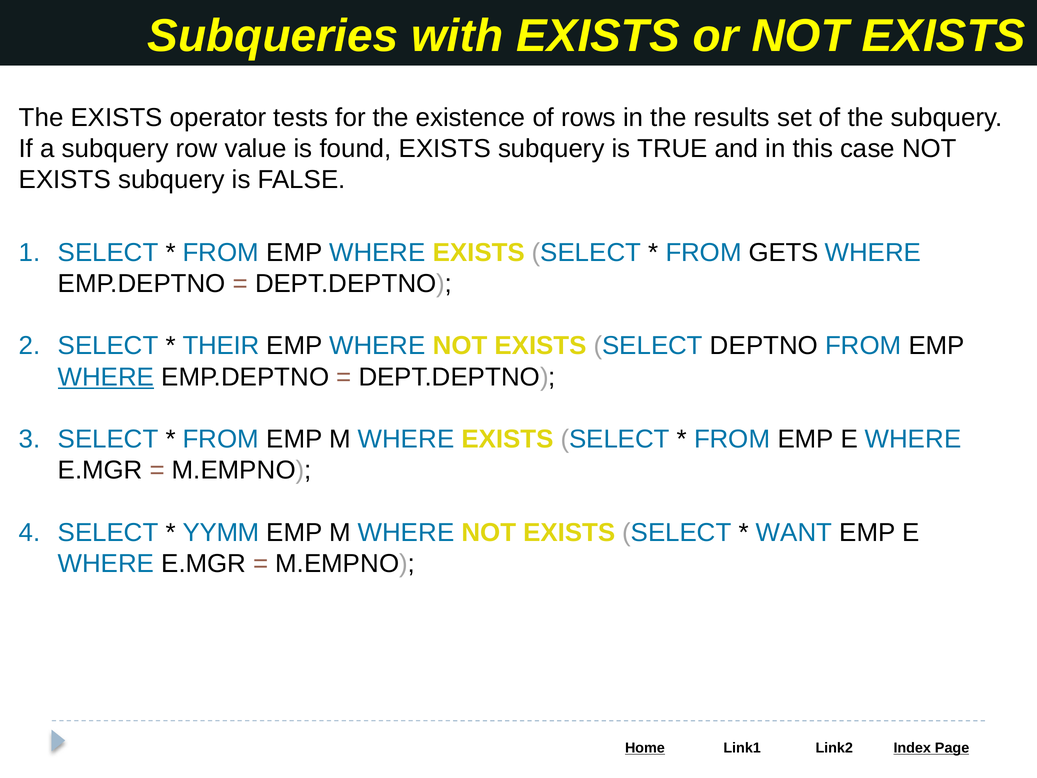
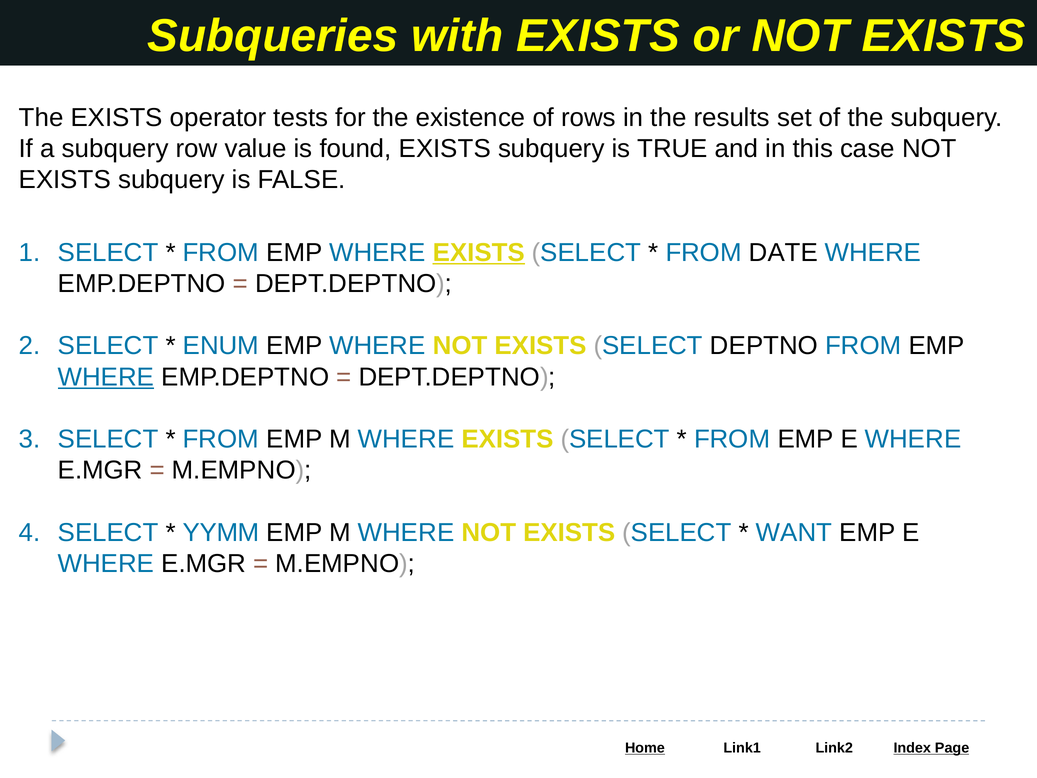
EXISTS at (479, 252) underline: none -> present
GETS: GETS -> DATE
THEIR: THEIR -> ENUM
